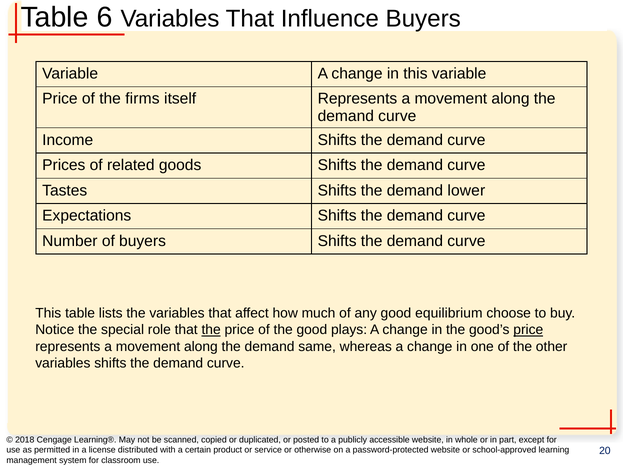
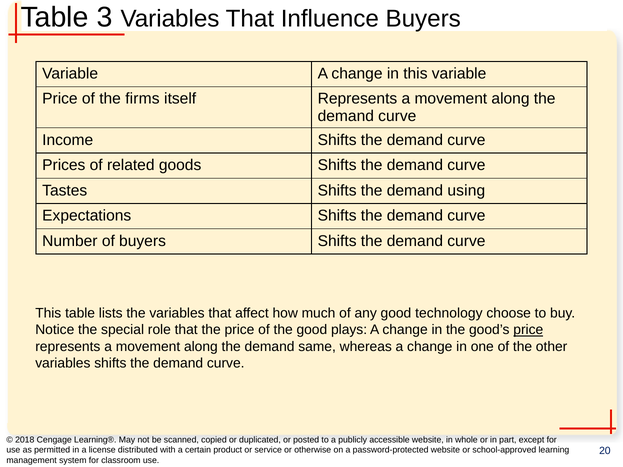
6: 6 -> 3
lower: lower -> using
equilibrium: equilibrium -> technology
the at (211, 330) underline: present -> none
